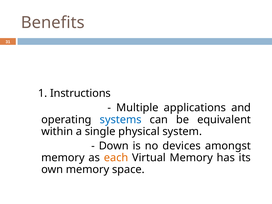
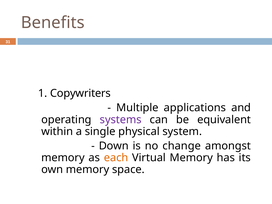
Instructions: Instructions -> Copywriters
systems colour: blue -> purple
devices: devices -> change
